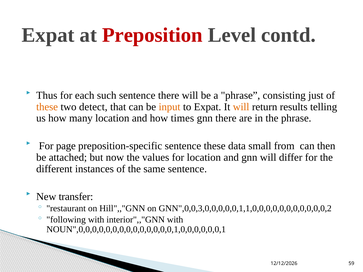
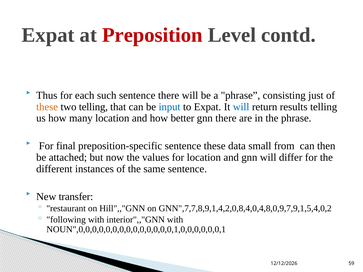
two detect: detect -> telling
input colour: orange -> blue
will at (241, 107) colour: orange -> blue
times: times -> better
page: page -> final
GNN",0,0,3,0,0,0,0,0,1,1,0,0,0,0,0,0,0,0,0,0,0,2: GNN",0,0,3,0,0,0,0,0,1,1,0,0,0,0,0,0,0,0,0,0,0,2 -> GNN",7,7,8,9,1,4,2,0,8,4,0,4,8,0,9,7,9,1,5,4,0,2
